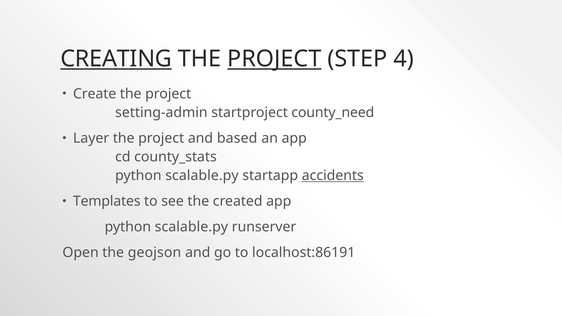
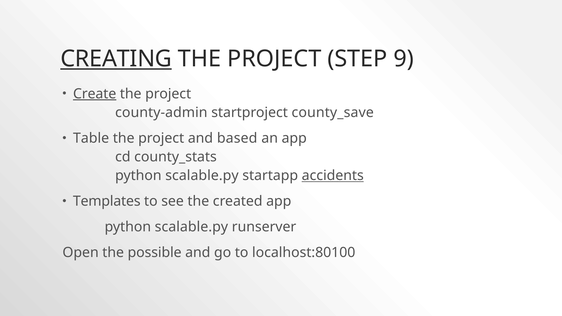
PROJECT at (274, 59) underline: present -> none
4: 4 -> 9
Create underline: none -> present
setting-admin: setting-admin -> county-admin
county_need: county_need -> county_save
Layer: Layer -> Table
geojson: geojson -> possible
localhost:86191: localhost:86191 -> localhost:80100
